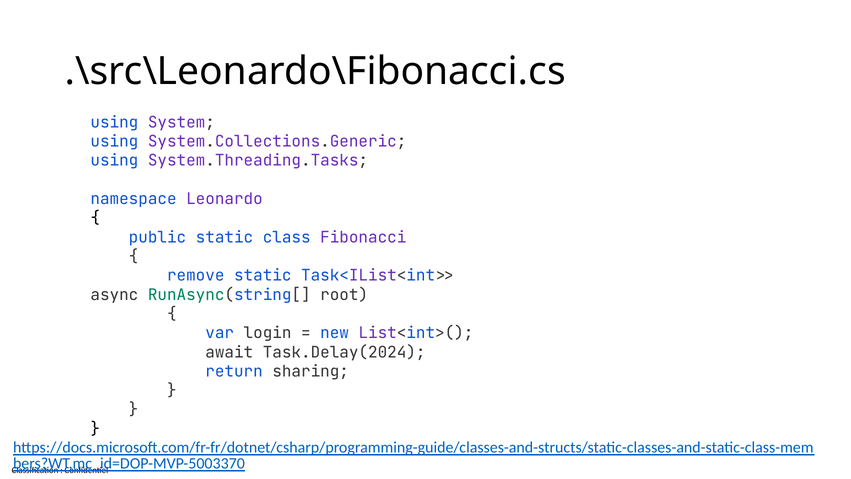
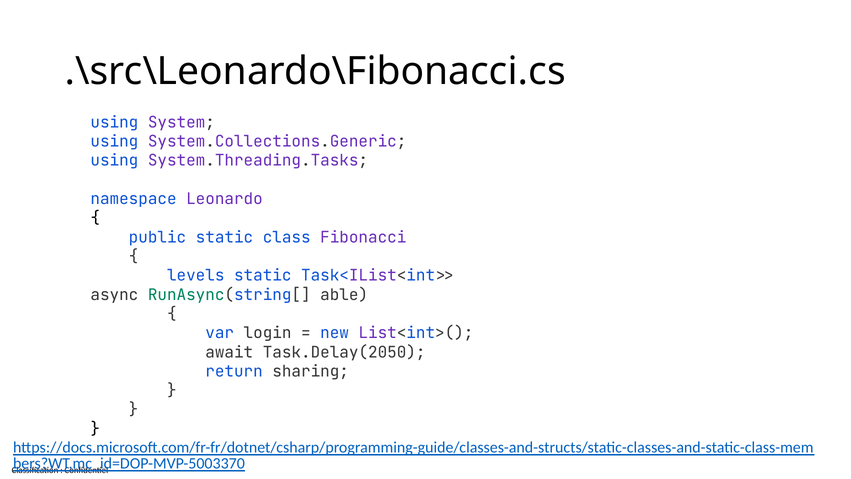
remove: remove -> levels
root: root -> able
Task.Delay(2024: Task.Delay(2024 -> Task.Delay(2050
